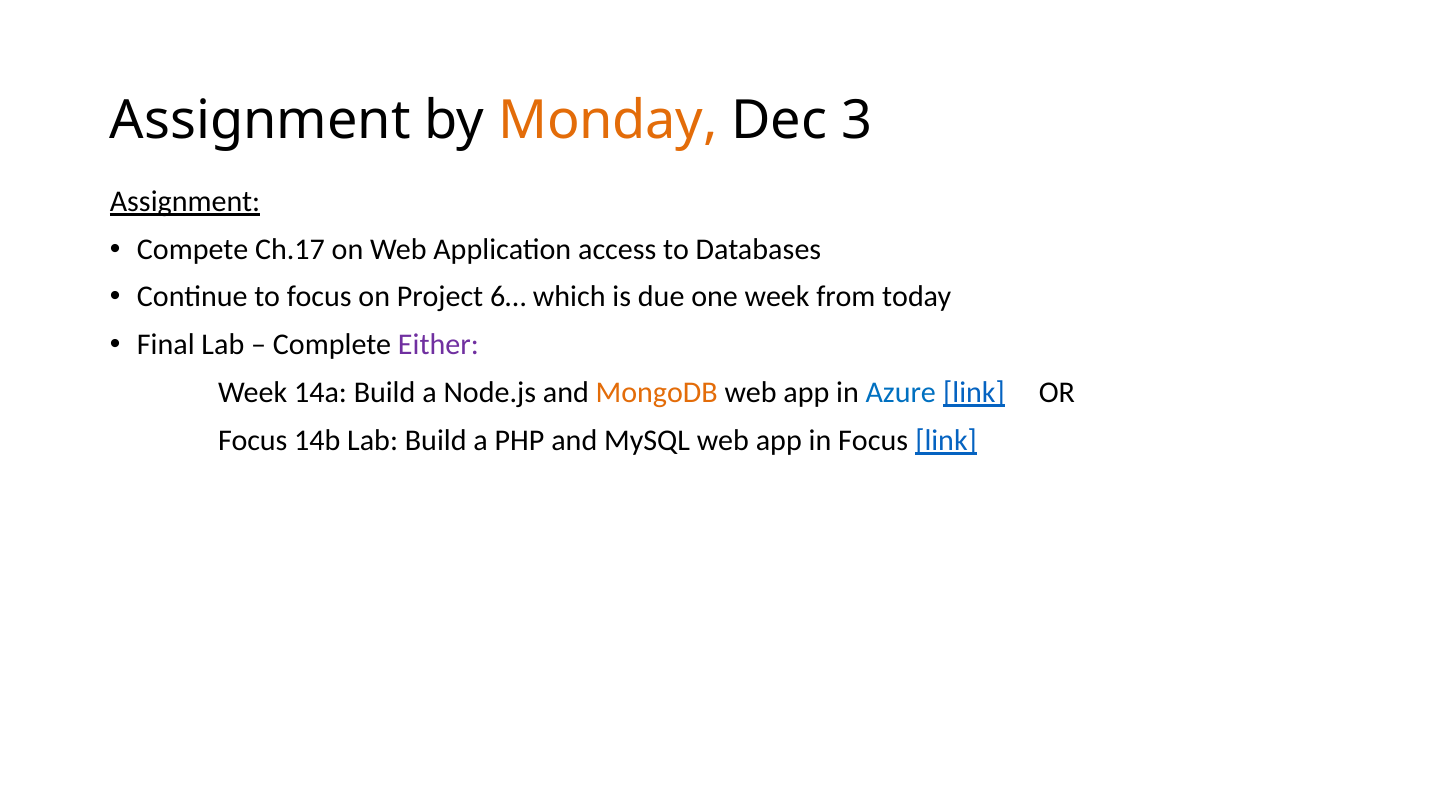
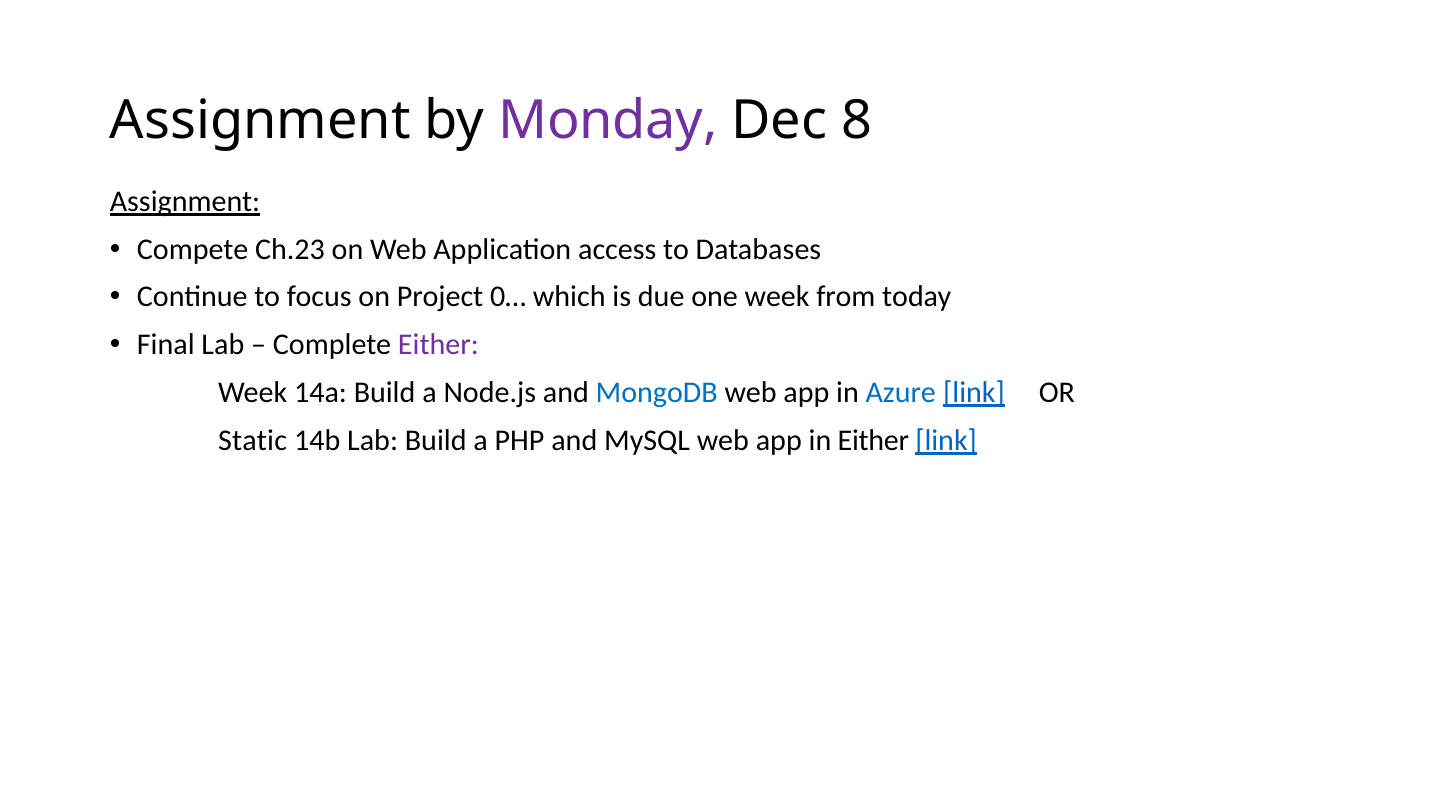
Monday colour: orange -> purple
3: 3 -> 8
Ch.17: Ch.17 -> Ch.23
6…: 6… -> 0…
MongoDB colour: orange -> blue
Focus at (253, 441): Focus -> Static
in Focus: Focus -> Either
